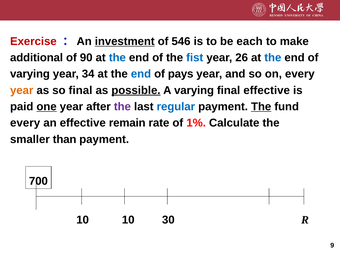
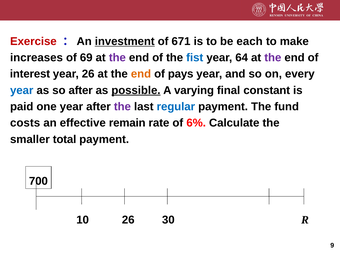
546: 546 -> 671
additional: additional -> increases
90: 90 -> 69
the at (117, 58) colour: blue -> purple
26: 26 -> 64
the at (273, 58) colour: blue -> purple
varying at (30, 74): varying -> interest
year 34: 34 -> 26
end at (141, 74) colour: blue -> orange
year at (22, 90) colour: orange -> blue
so final: final -> after
final effective: effective -> constant
one underline: present -> none
The at (261, 107) underline: present -> none
every at (25, 123): every -> costs
1%: 1% -> 6%
than: than -> total
10 10: 10 -> 26
